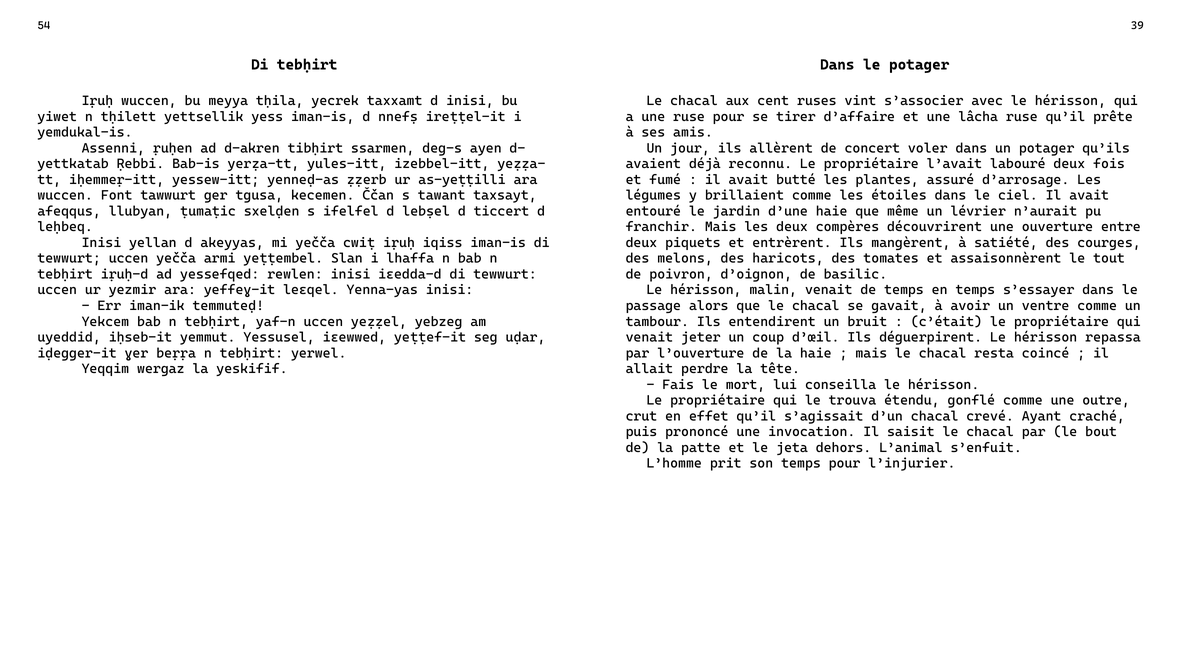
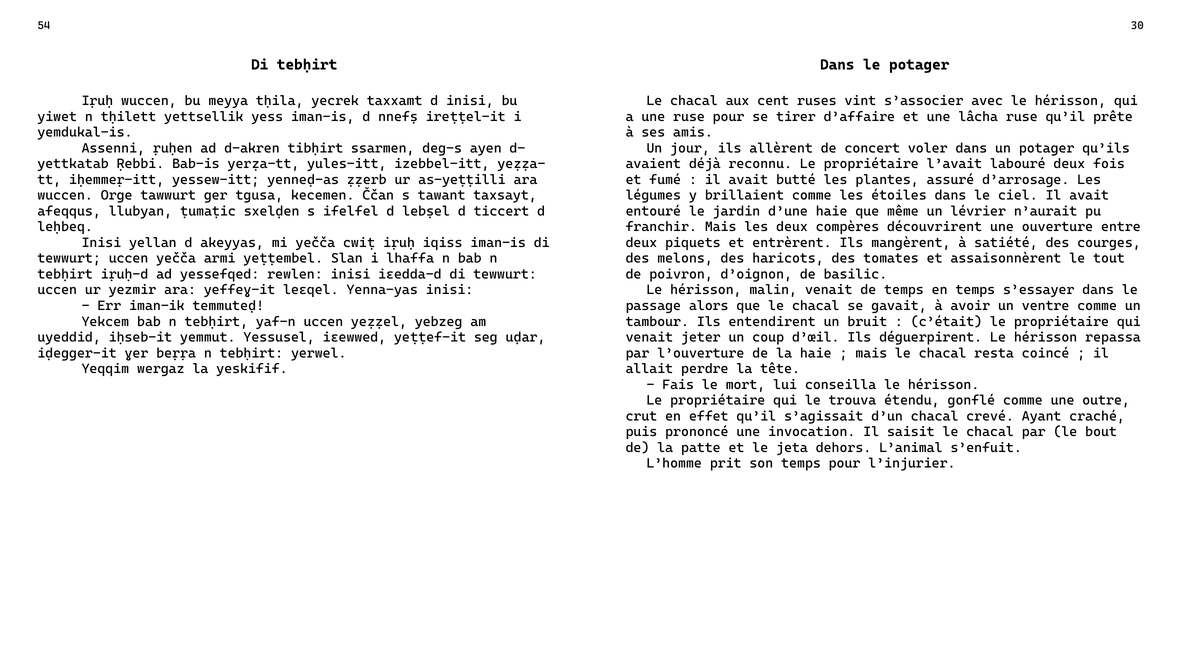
39: 39 -> 30
Font: Font -> Orge
